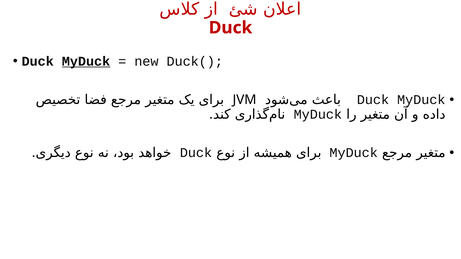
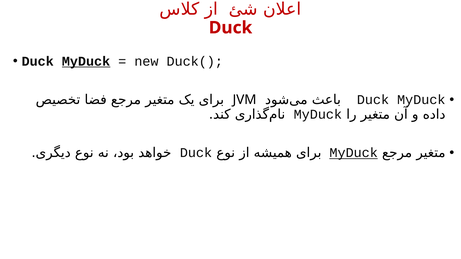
MyDuck at (354, 153) underline: none -> present
